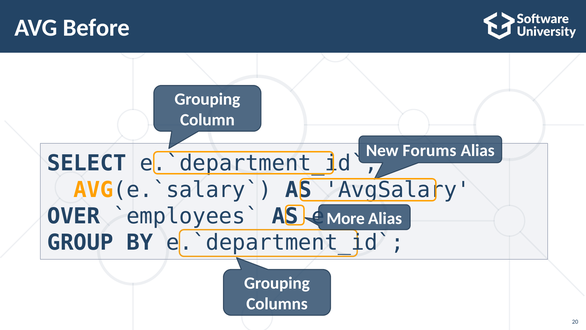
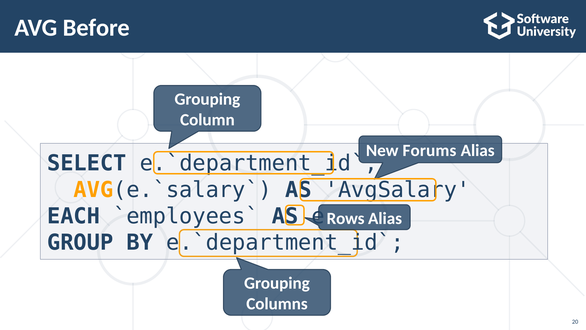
OVER: OVER -> EACH
More: More -> Rows
